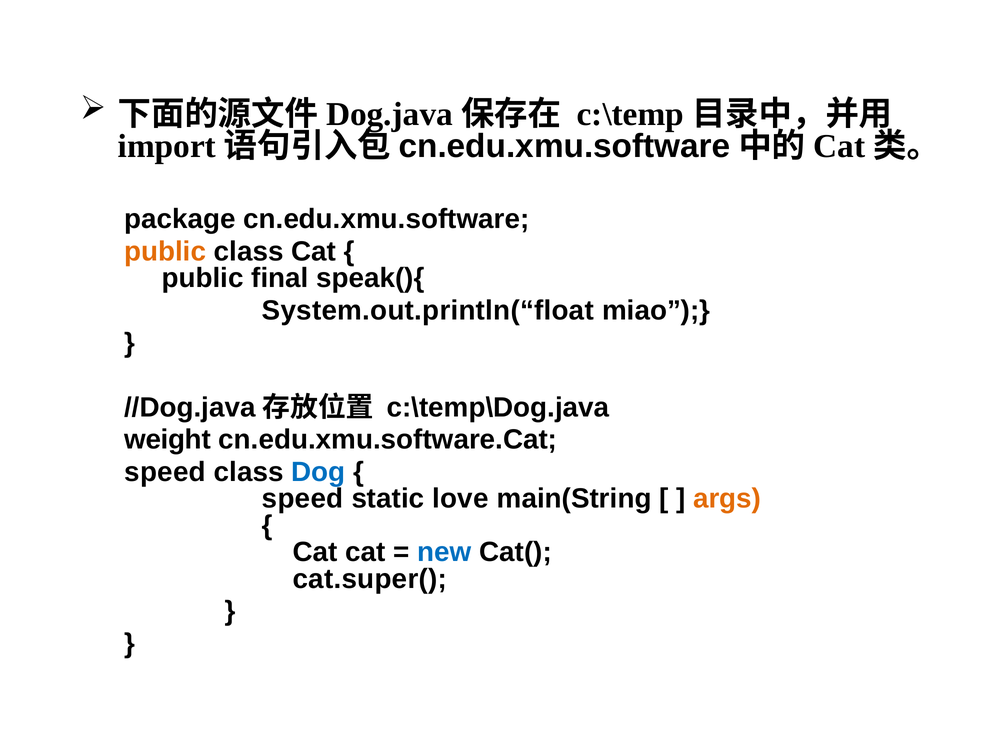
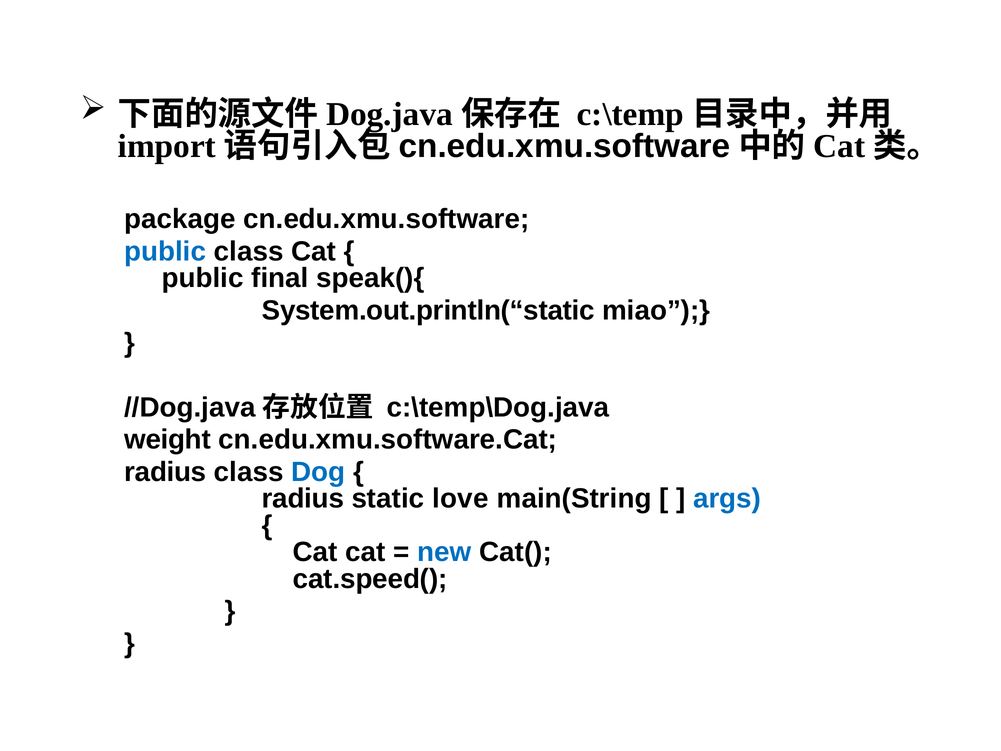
public at (165, 251) colour: orange -> blue
System.out.println(“float: System.out.println(“float -> System.out.println(“static
speed at (165, 472): speed -> radius
speed at (303, 498): speed -> radius
args colour: orange -> blue
cat.super(: cat.super( -> cat.speed(
